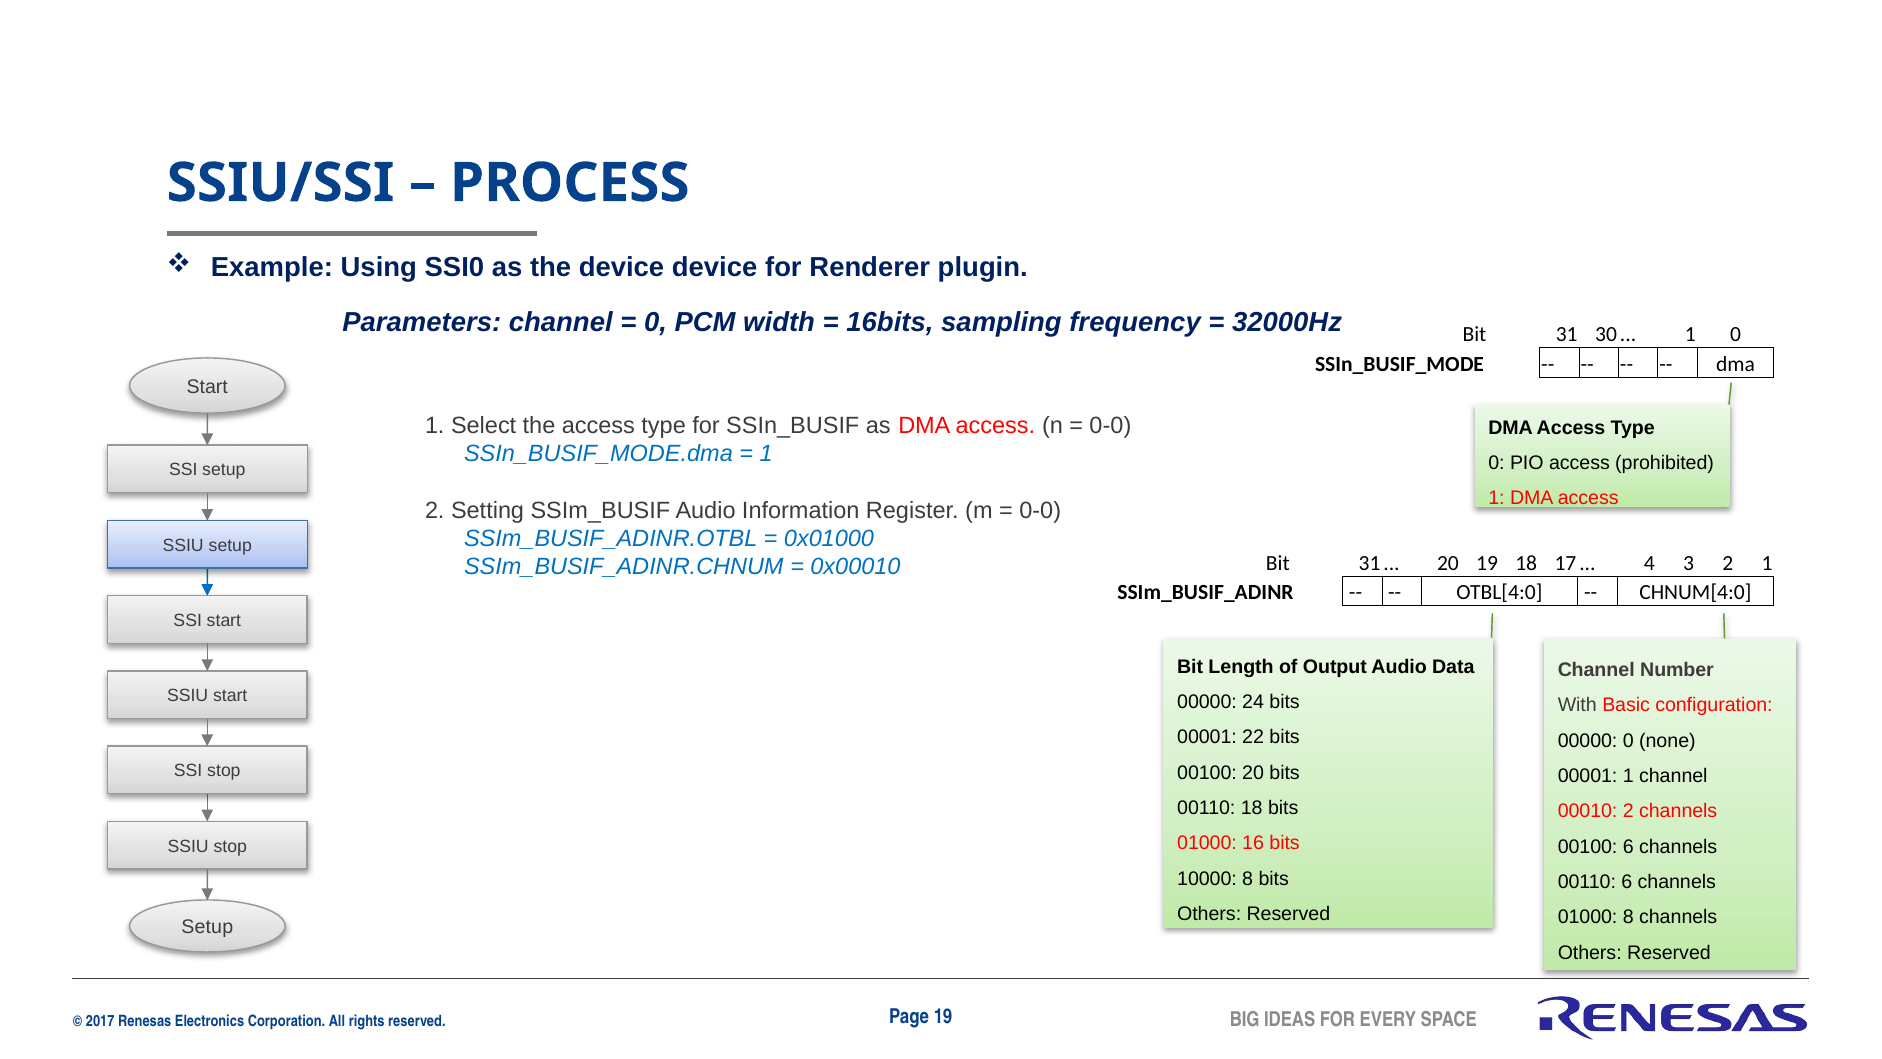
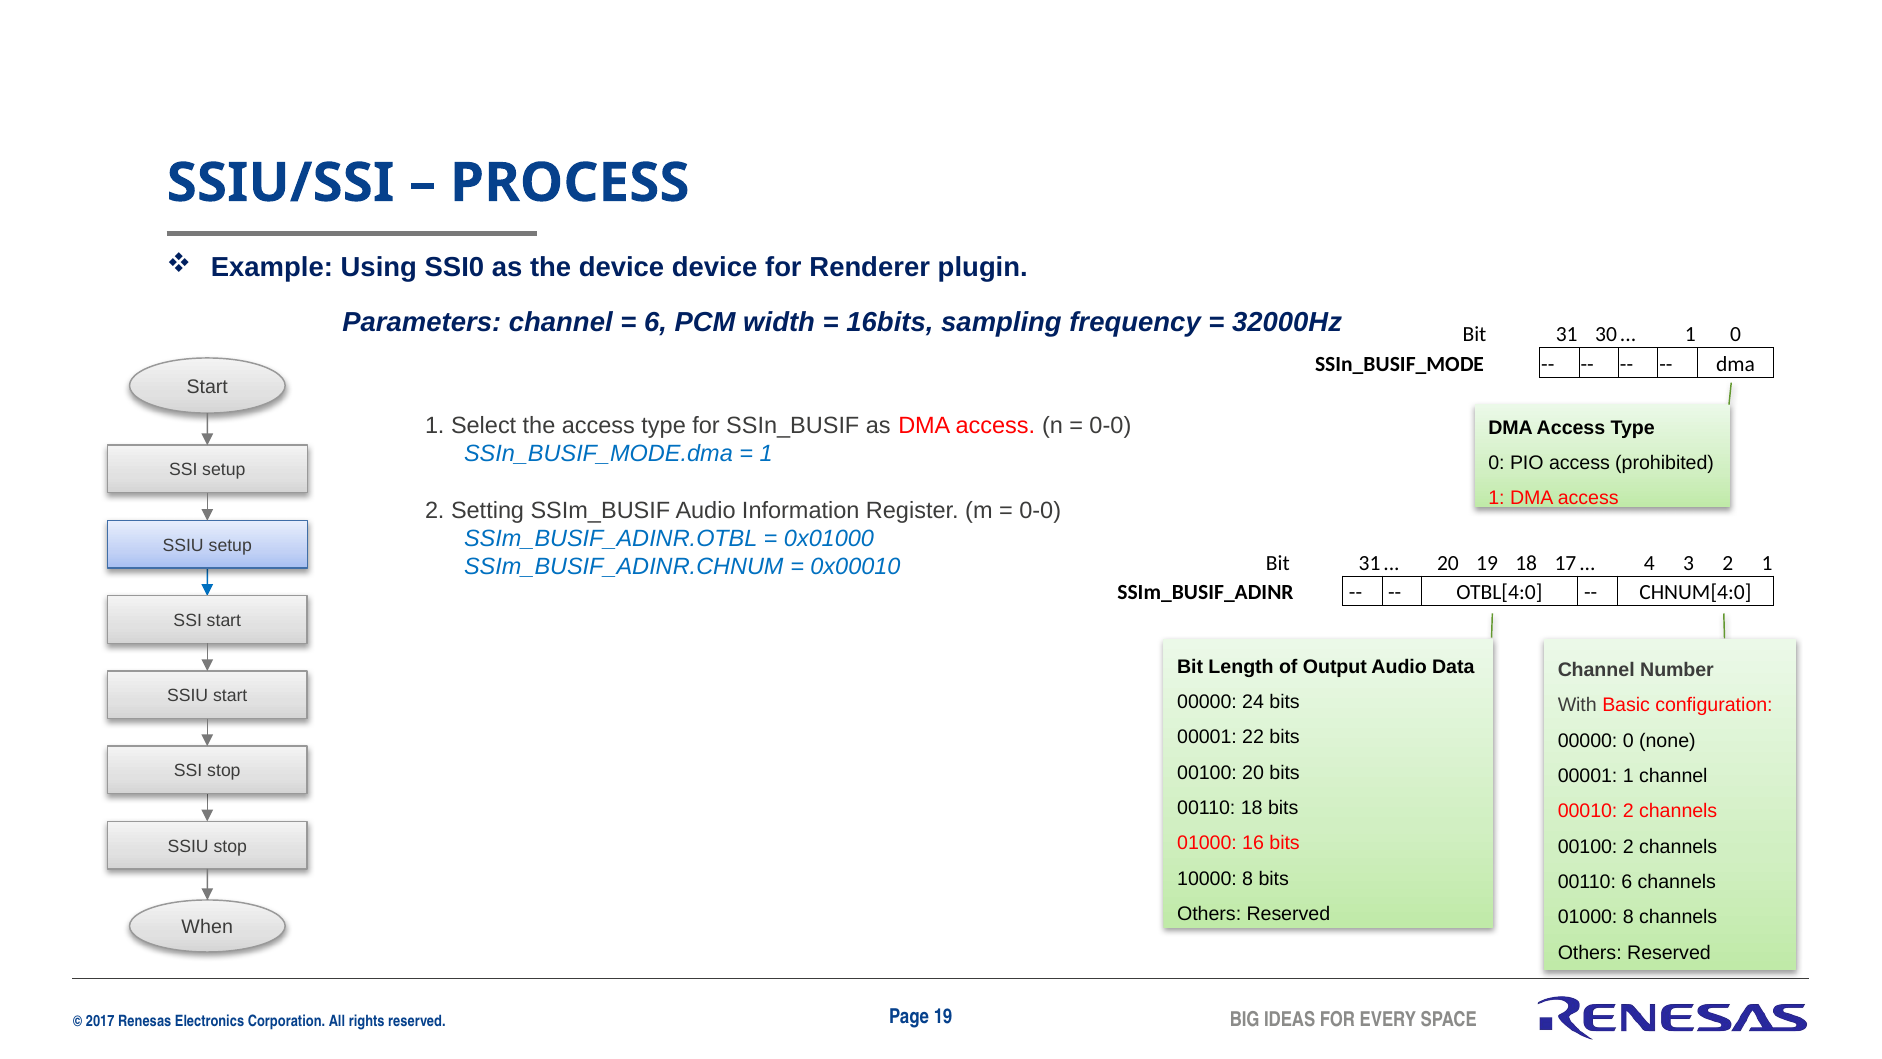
0 at (656, 323): 0 -> 6
00100 6: 6 -> 2
Setup at (207, 927): Setup -> When
